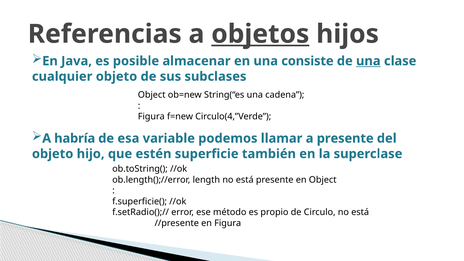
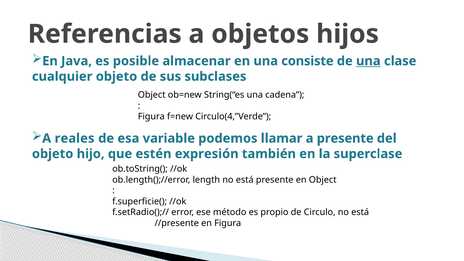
objetos underline: present -> none
habría: habría -> reales
superficie: superficie -> expresión
